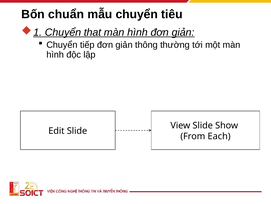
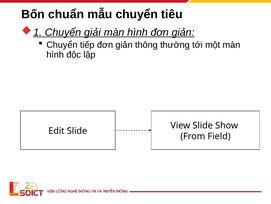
that: that -> giải
Each: Each -> Field
